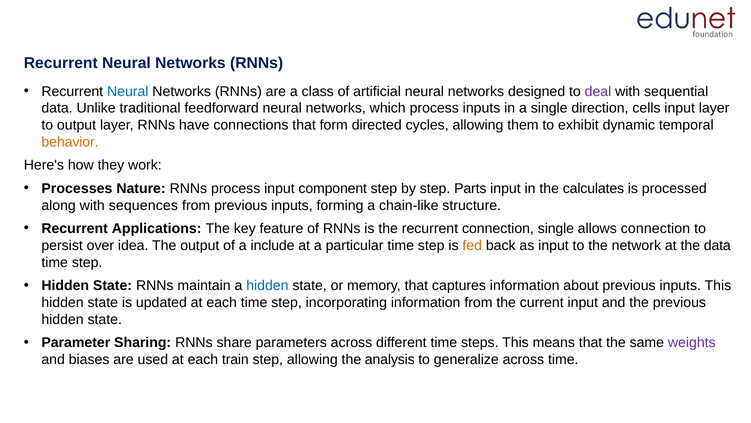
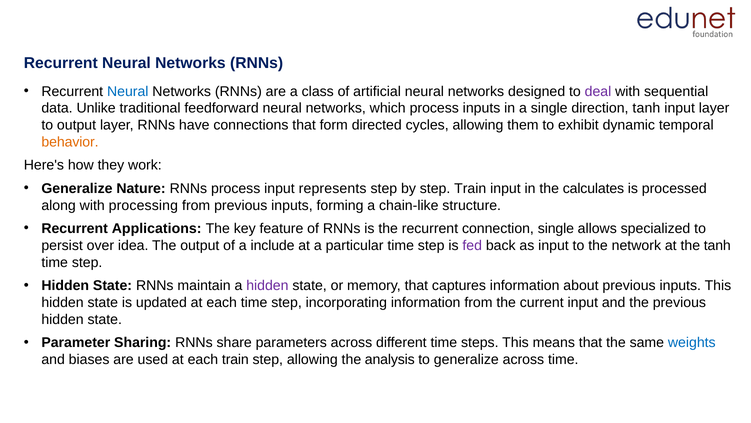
direction cells: cells -> tanh
Processes at (77, 188): Processes -> Generalize
component: component -> represents
step Parts: Parts -> Train
sequences: sequences -> processing
allows connection: connection -> specialized
fed colour: orange -> purple
the data: data -> tanh
hidden at (267, 285) colour: blue -> purple
weights colour: purple -> blue
